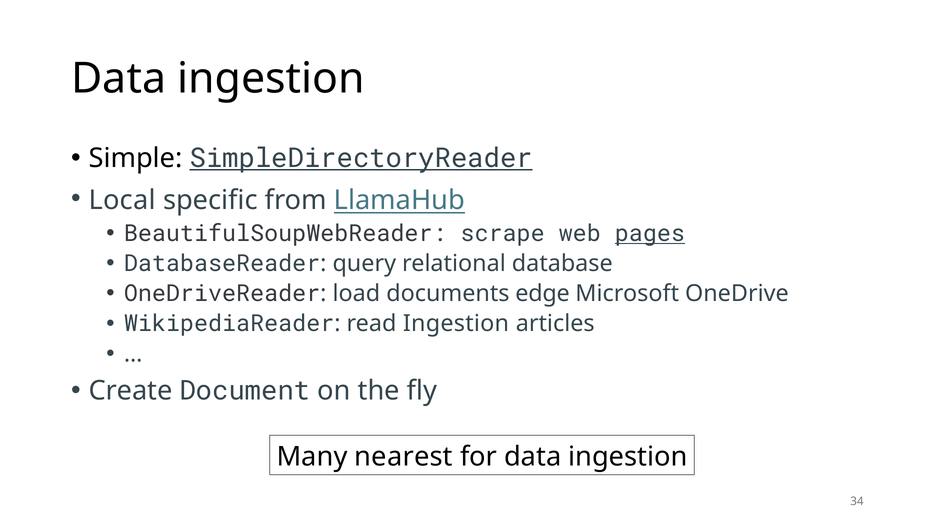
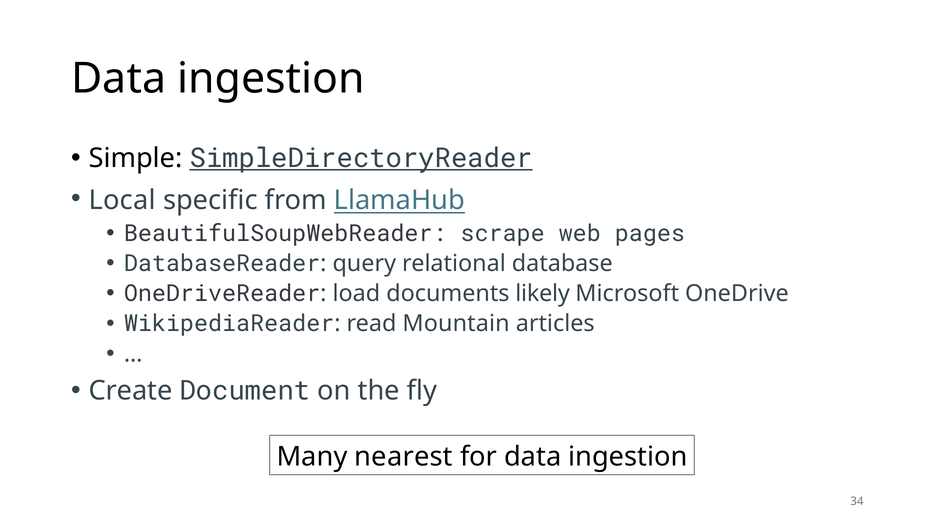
pages underline: present -> none
edge: edge -> likely
read Ingestion: Ingestion -> Mountain
